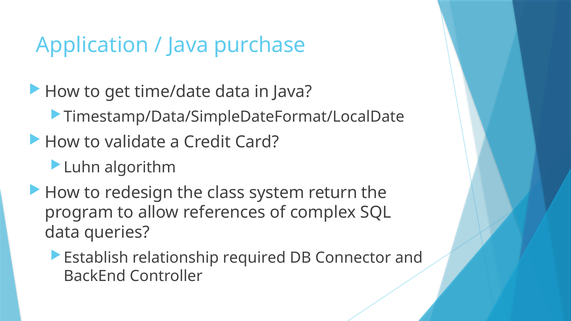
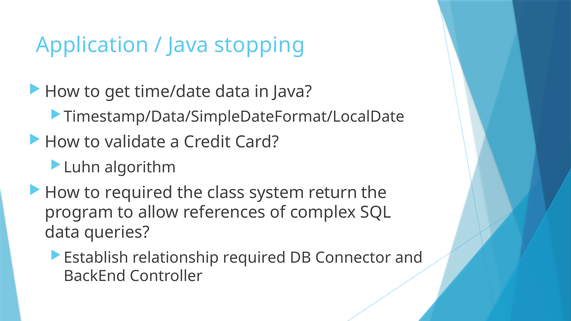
purchase: purchase -> stopping
to redesign: redesign -> required
